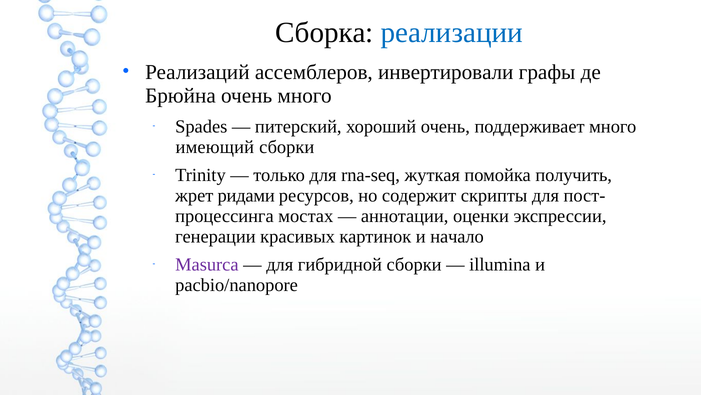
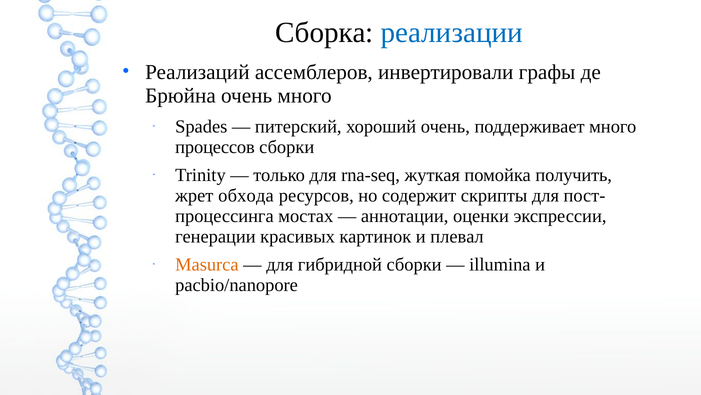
имеющий: имеющий -> процессов
ридами: ридами -> обхода
начало: начало -> плевал
Masurca colour: purple -> orange
